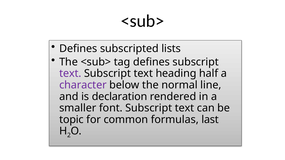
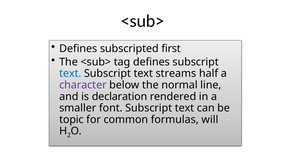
lists: lists -> first
text at (70, 74) colour: purple -> blue
heading: heading -> streams
last: last -> will
